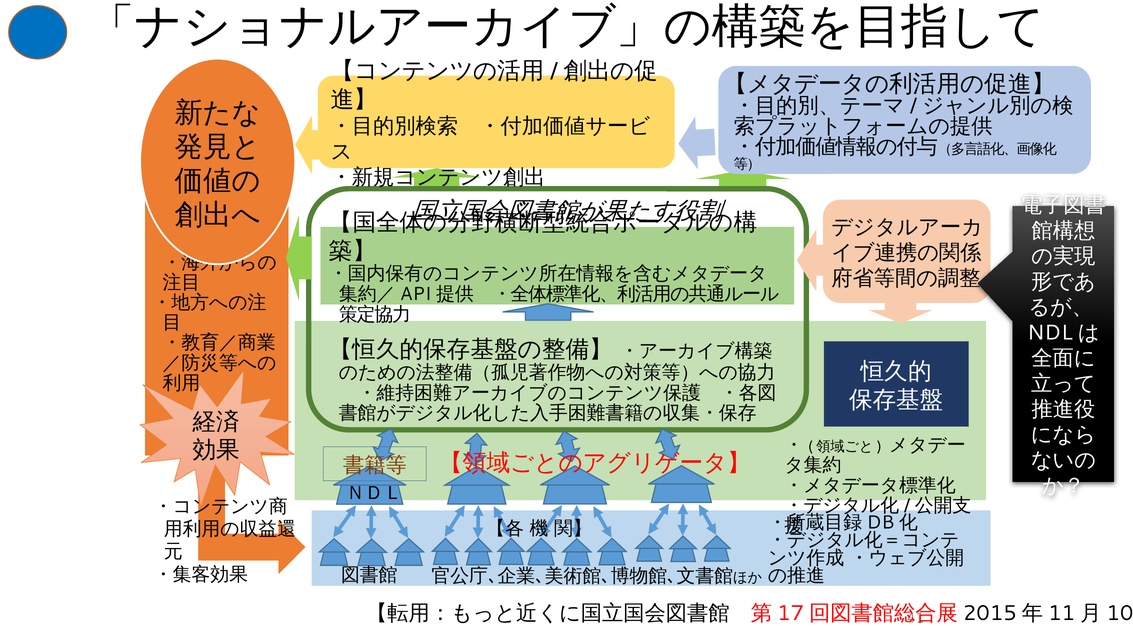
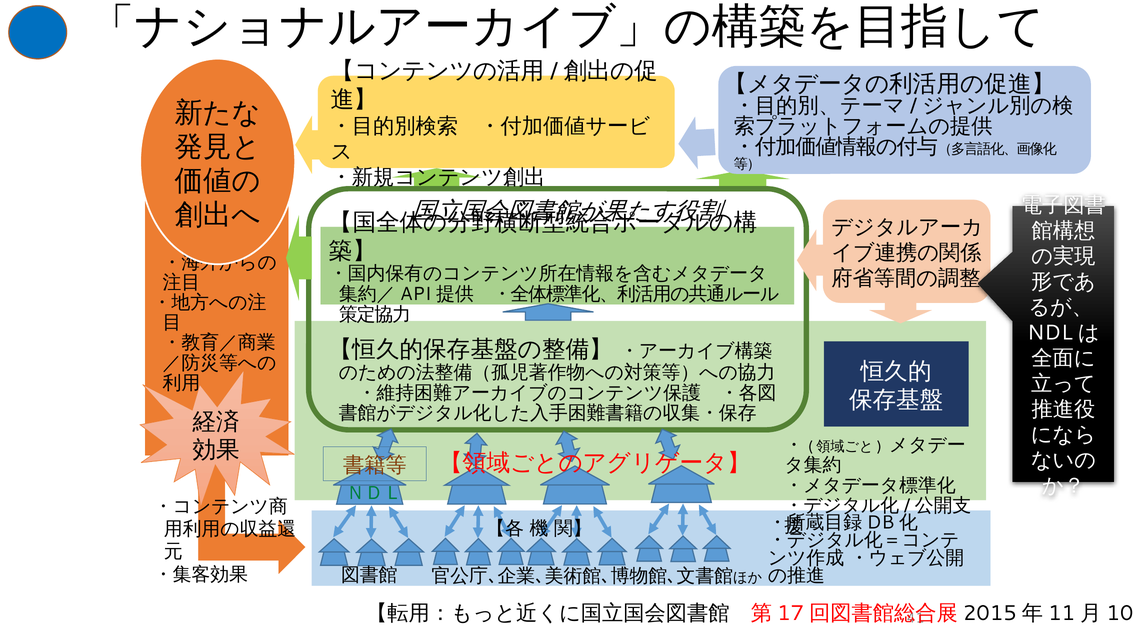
ＮＤＬ colour: black -> green
